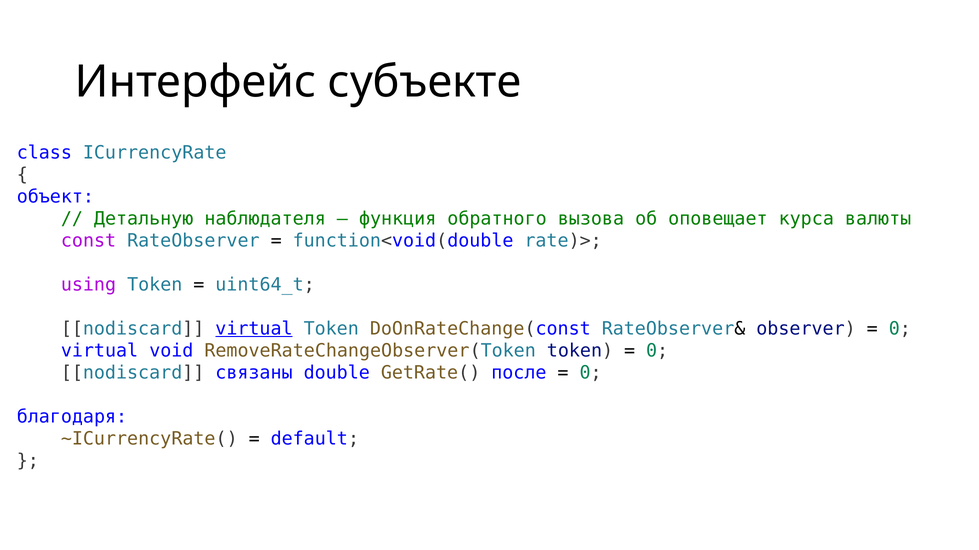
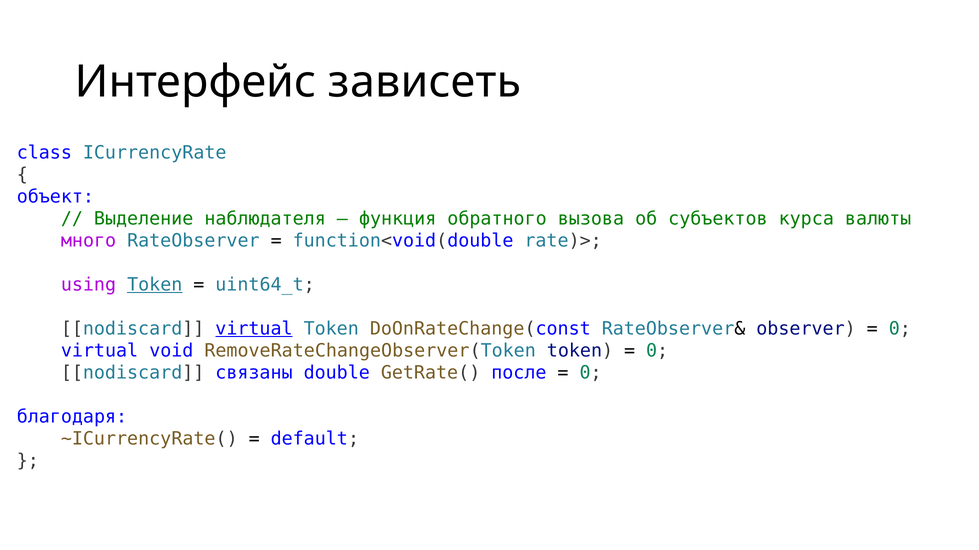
субъекте: субъекте -> зависеть
Детальную: Детальную -> Выделение
оповещает: оповещает -> субъектов
const: const -> много
Token at (155, 285) underline: none -> present
